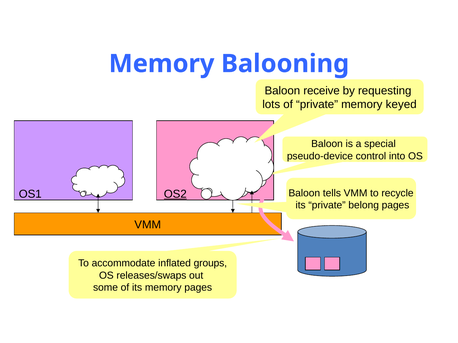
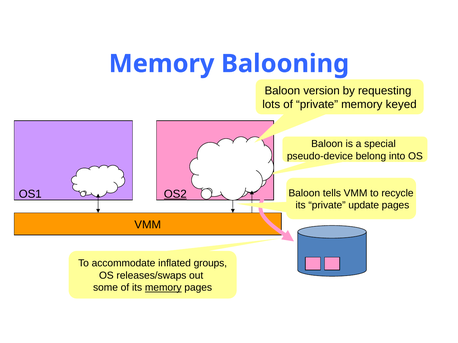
receive: receive -> version
control: control -> belong
belong: belong -> update
memory at (163, 288) underline: none -> present
